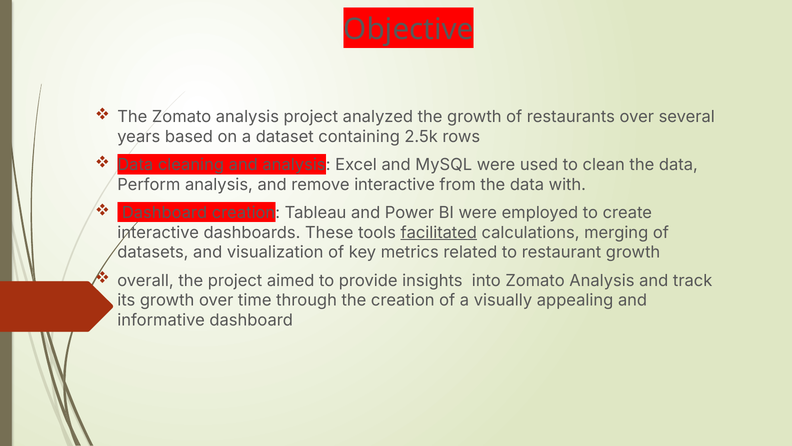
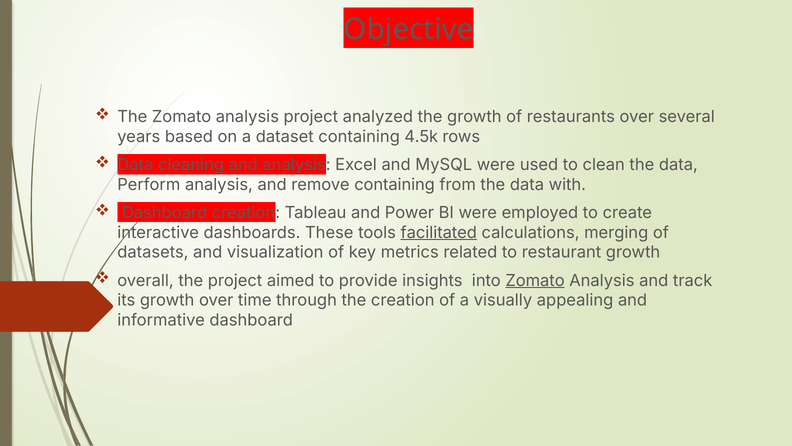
2.5k: 2.5k -> 4.5k
remove interactive: interactive -> containing
Zomato at (535, 280) underline: none -> present
